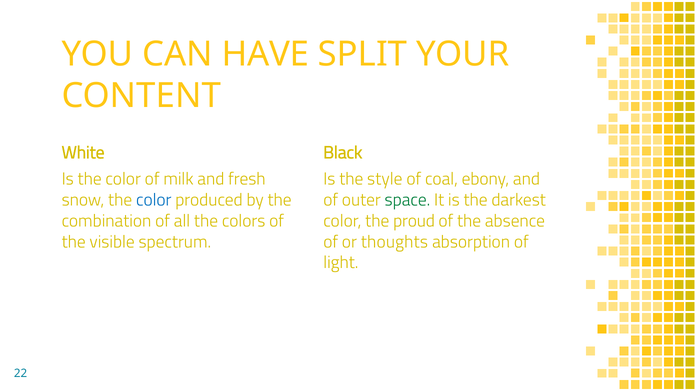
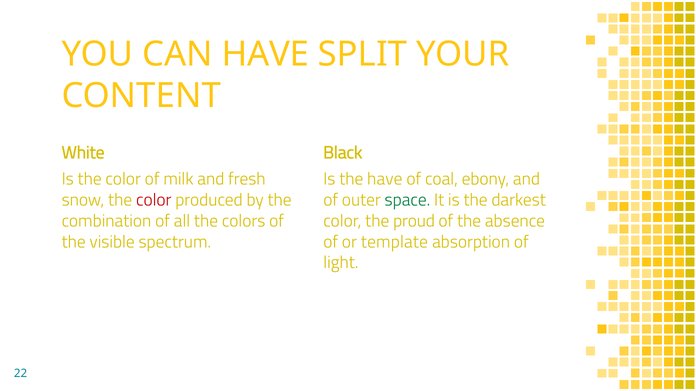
the style: style -> have
color at (154, 200) colour: blue -> red
thoughts: thoughts -> template
